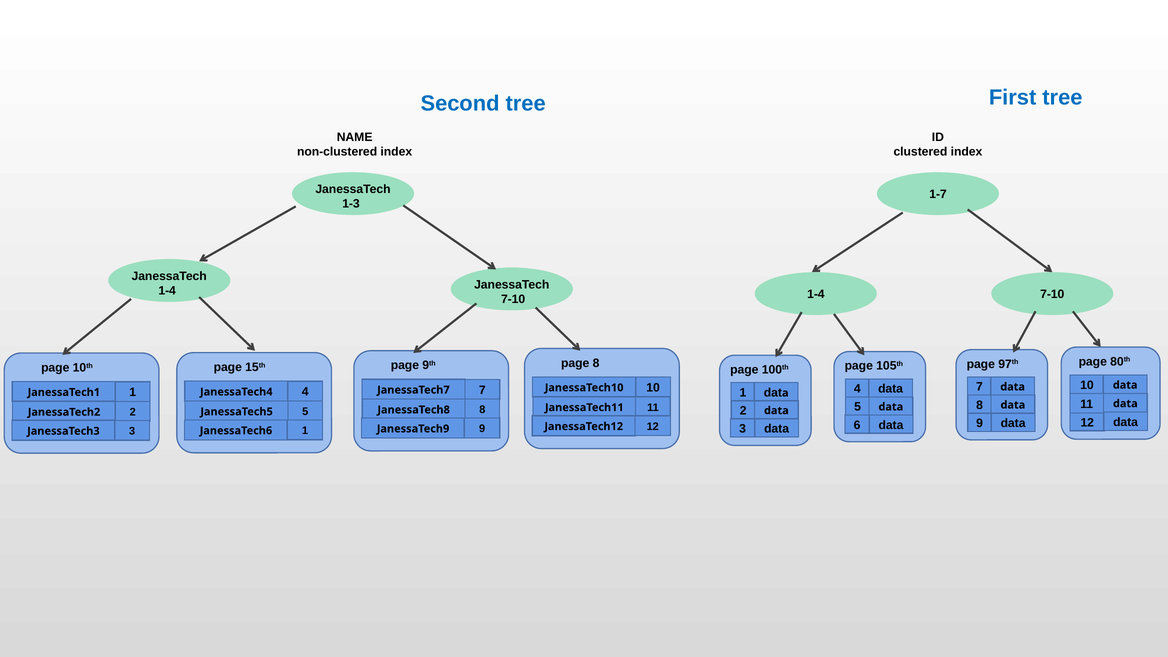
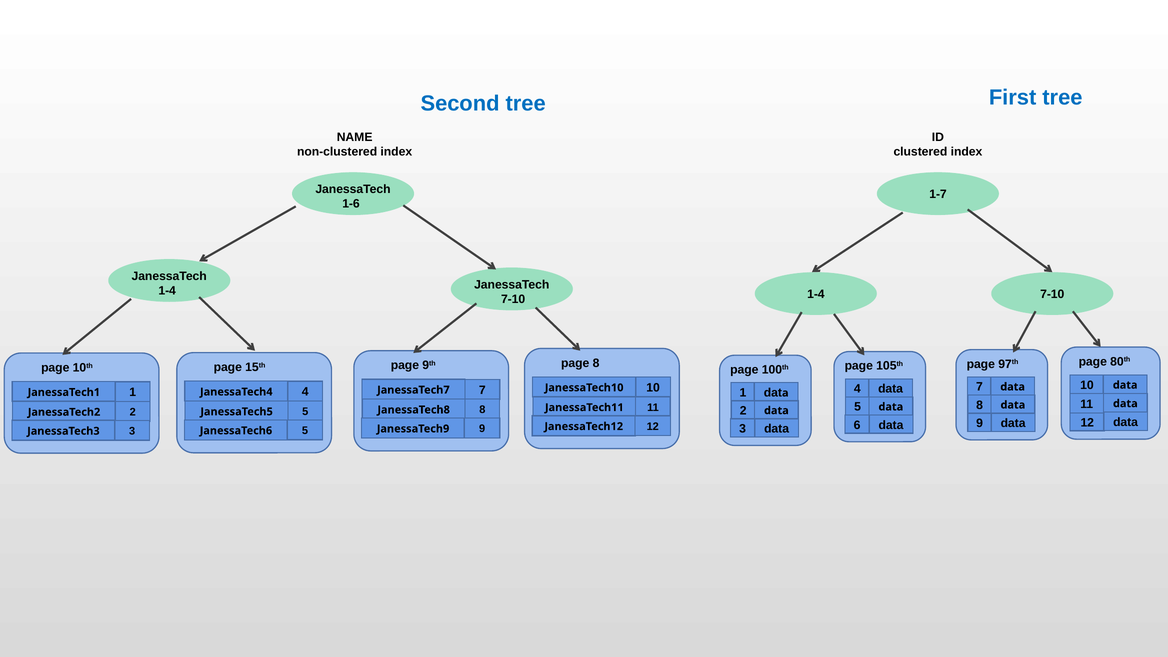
1-3: 1-3 -> 1-6
JanessaTech6 1: 1 -> 5
